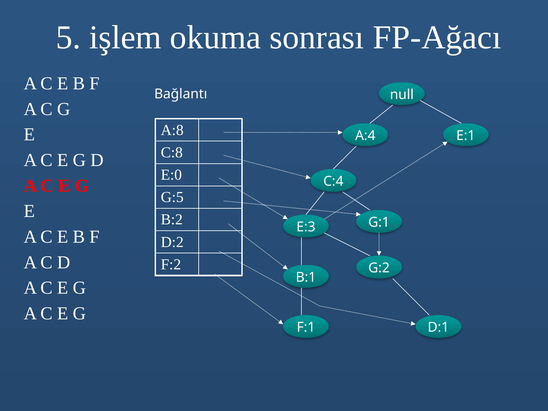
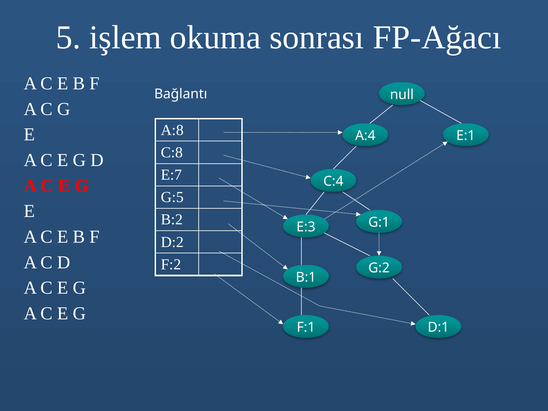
E:0: E:0 -> E:7
